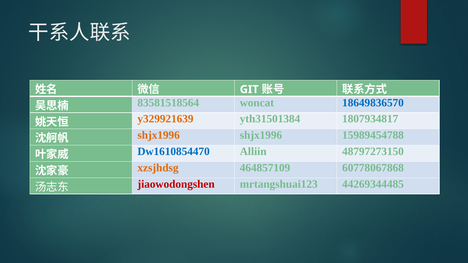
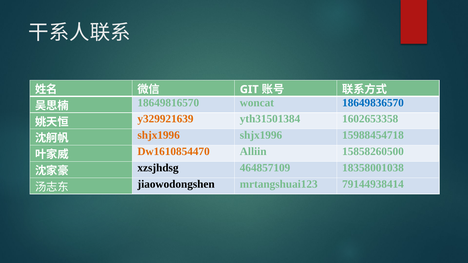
83581518564: 83581518564 -> 18649816570
1807934817: 1807934817 -> 1602653358
15989454788: 15989454788 -> 15988454718
Dw1610854470 colour: blue -> orange
48797273150: 48797273150 -> 15858260500
xzsjhdsg colour: orange -> black
60778067868: 60778067868 -> 18358001038
jiaowodongshen colour: red -> black
44269344485: 44269344485 -> 79144938414
